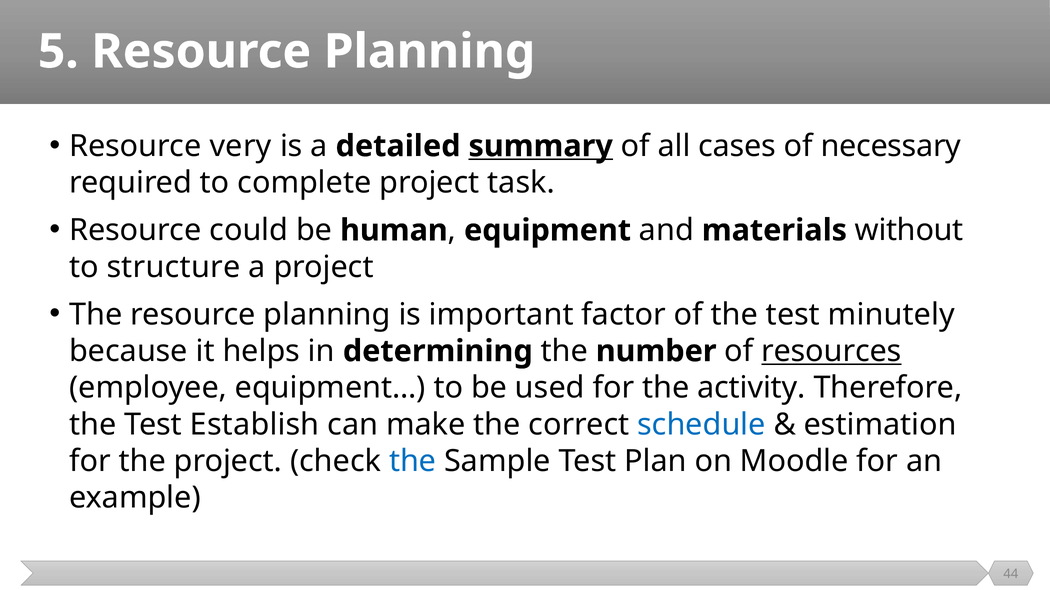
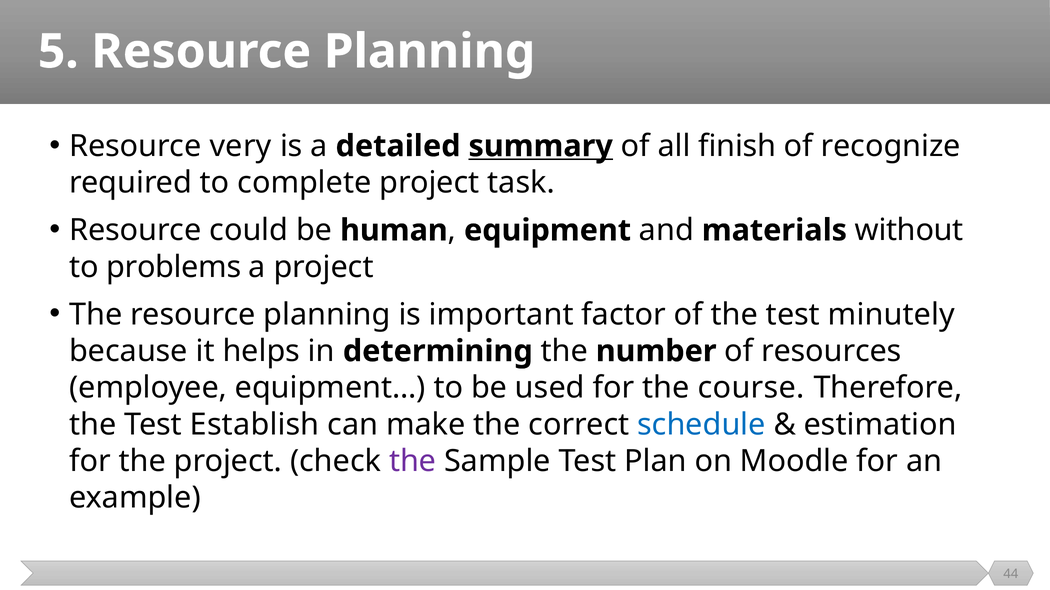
cases: cases -> finish
necessary: necessary -> recognize
structure: structure -> problems
resources underline: present -> none
activity: activity -> course
the at (413, 462) colour: blue -> purple
